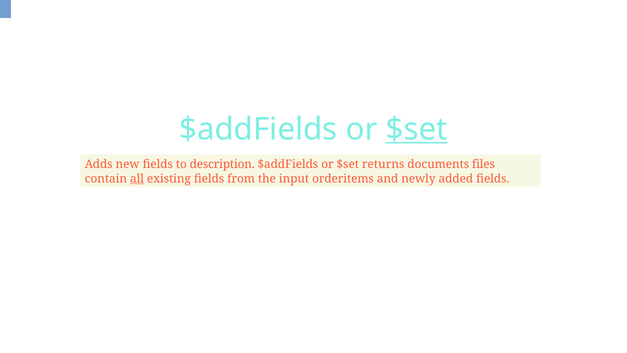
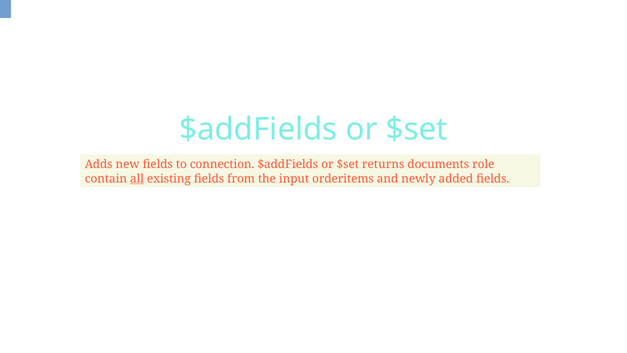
$set at (417, 129) underline: present -> none
description: description -> connection
files: files -> role
